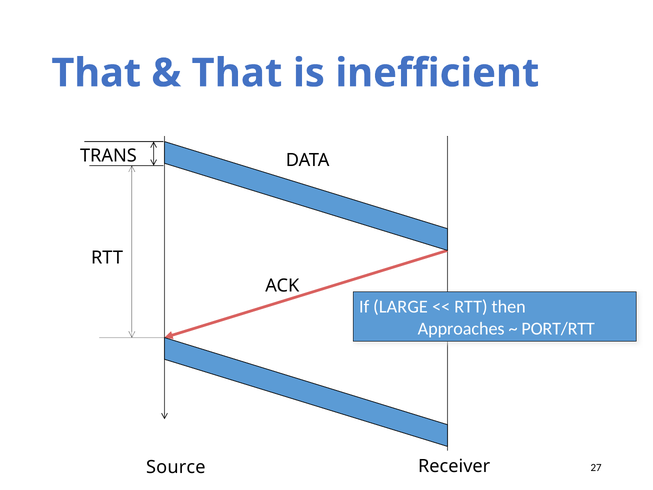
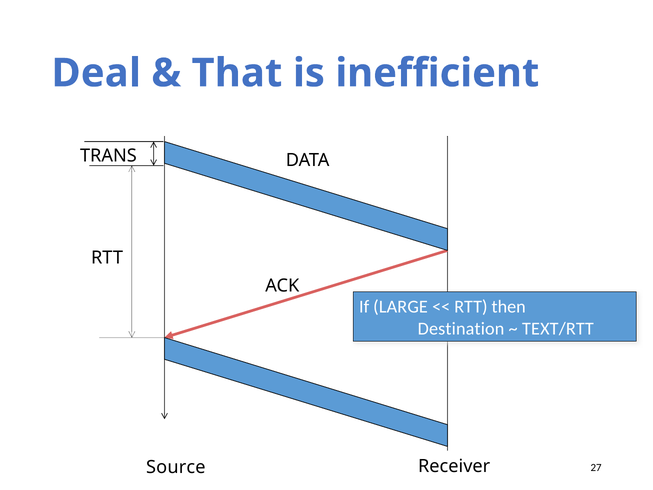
That at (96, 73): That -> Deal
Approaches: Approaches -> Destination
PORT/RTT: PORT/RTT -> TEXT/RTT
